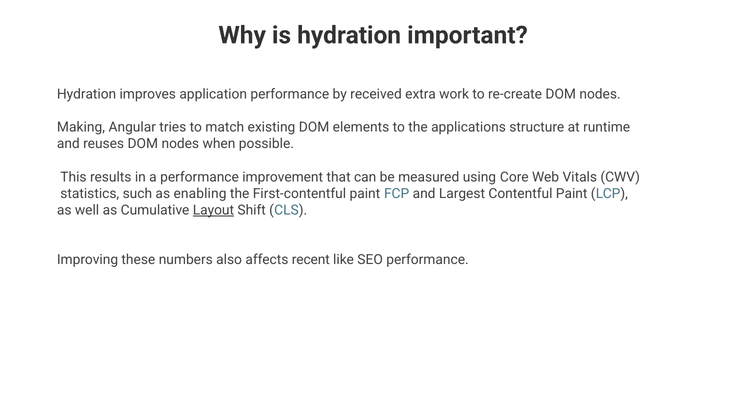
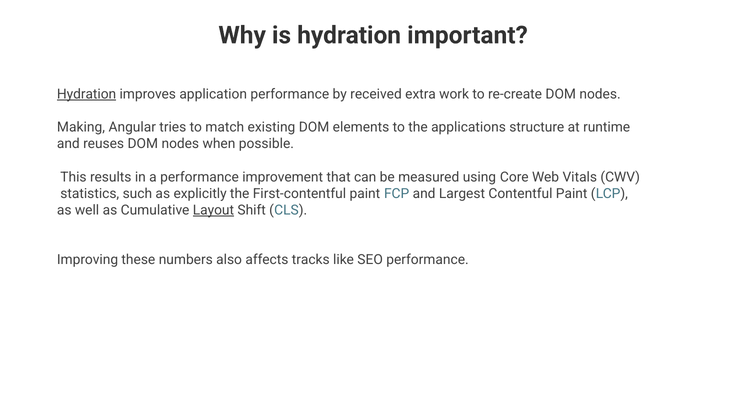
Hydration at (87, 94) underline: none -> present
enabling: enabling -> explicitly
recent: recent -> tracks
